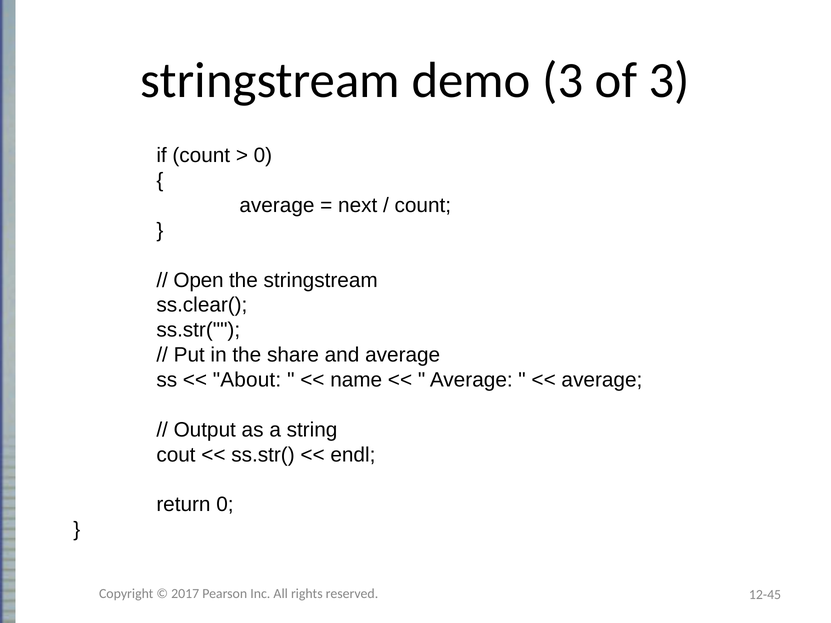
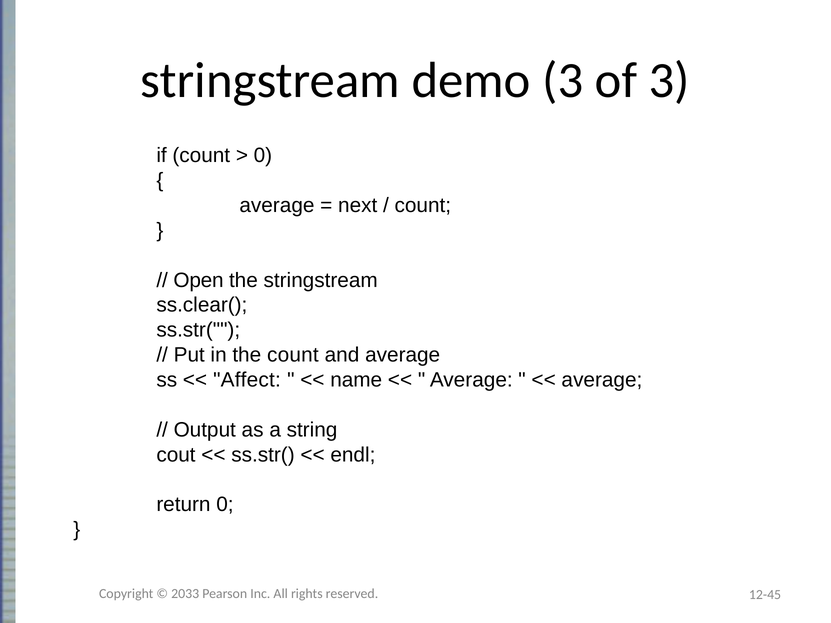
the share: share -> count
About: About -> Affect
2017: 2017 -> 2033
